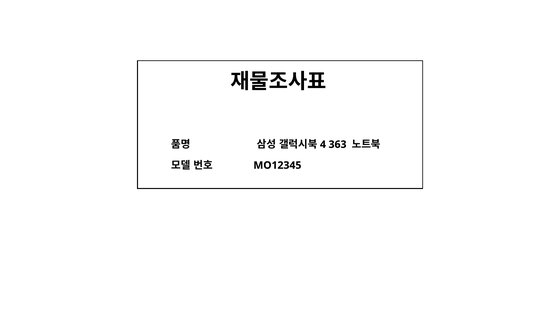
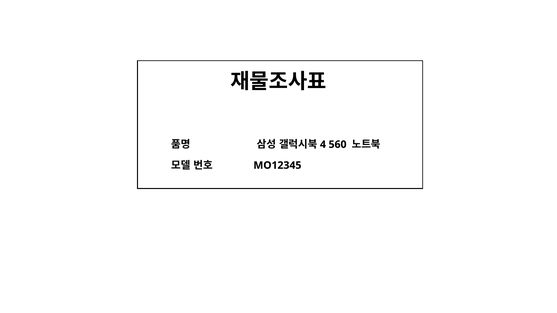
363: 363 -> 560
